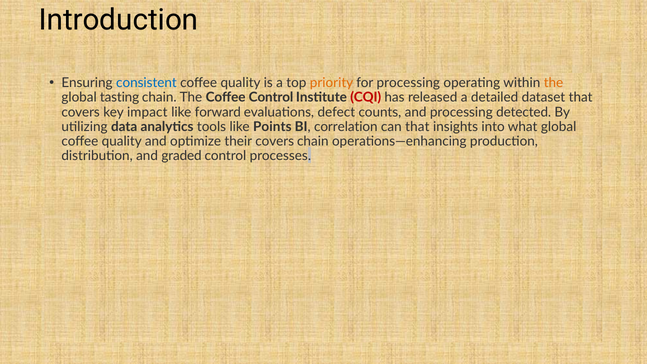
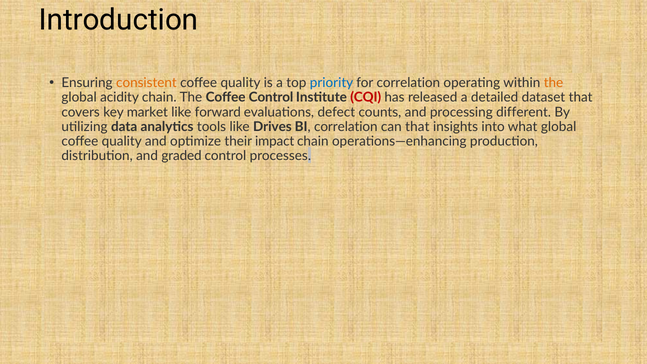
consistent colour: blue -> orange
priority colour: orange -> blue
for processing: processing -> correlation
tasting: tasting -> acidity
impact: impact -> market
detected: detected -> different
Points: Points -> Drives
their covers: covers -> impact
